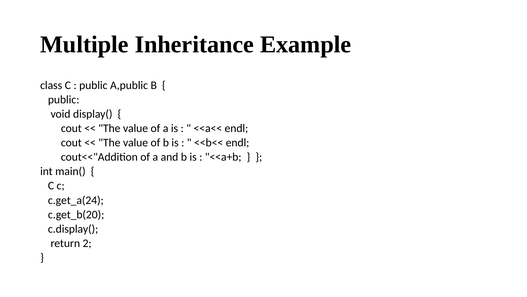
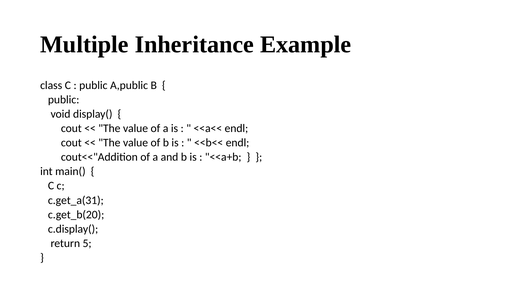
c.get_a(24: c.get_a(24 -> c.get_a(31
2: 2 -> 5
